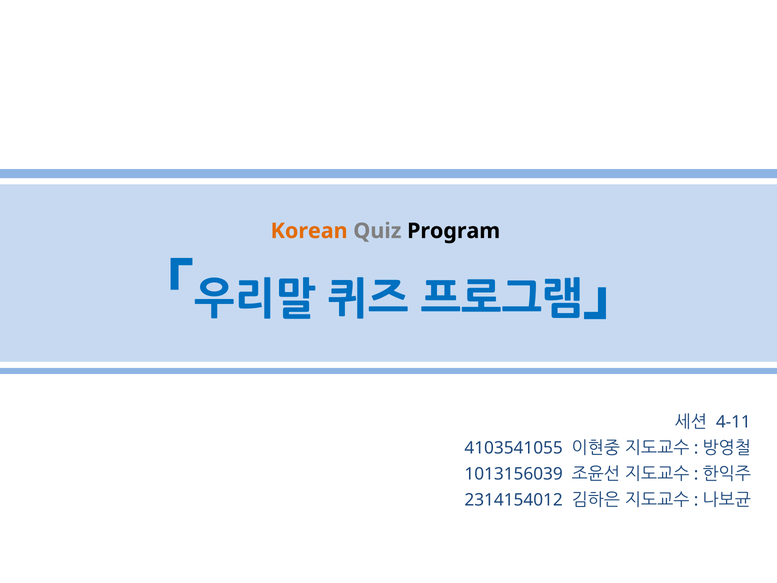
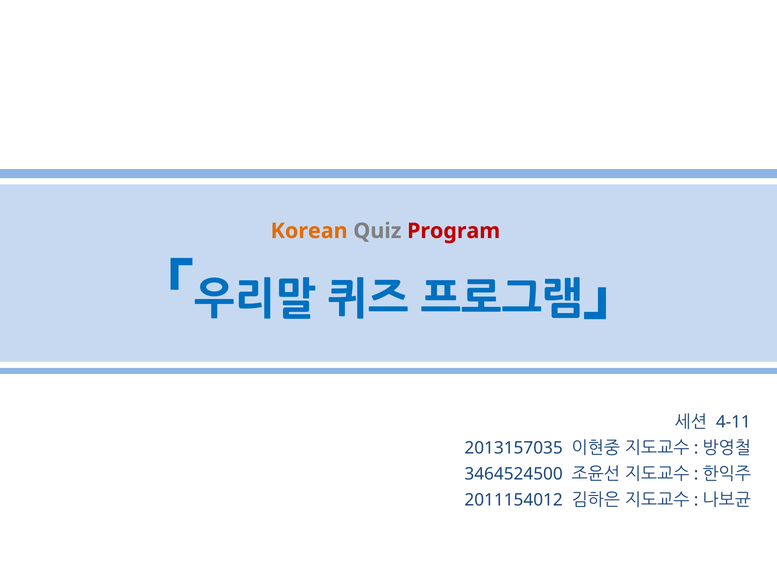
Program colour: black -> red
4103541055: 4103541055 -> 2013157035
1013156039: 1013156039 -> 3464524500
2314154012: 2314154012 -> 2011154012
